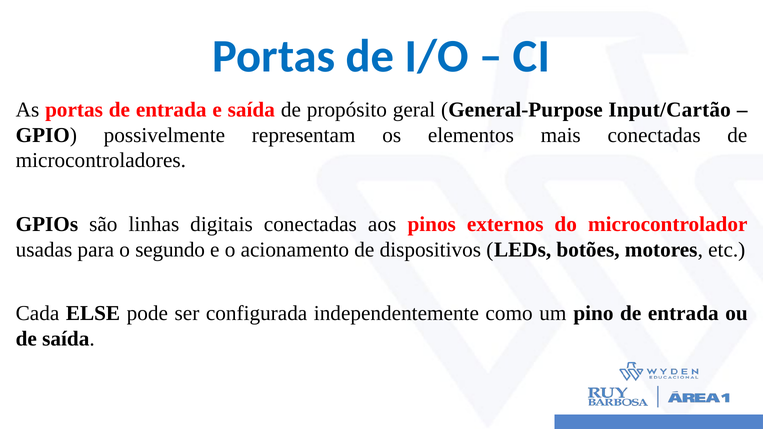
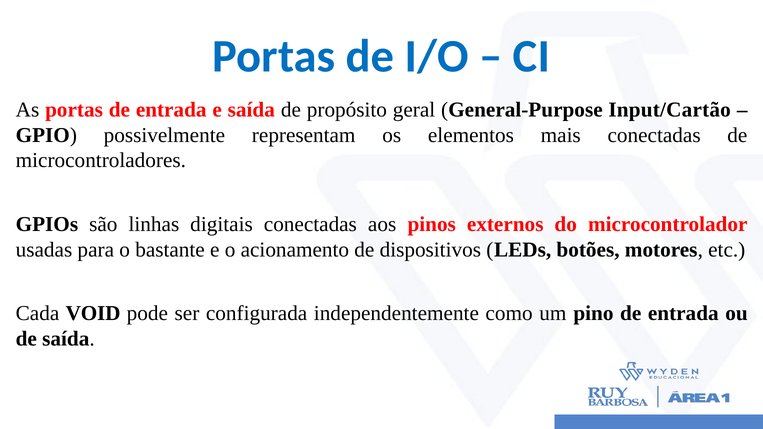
segundo: segundo -> bastante
ELSE: ELSE -> VOID
